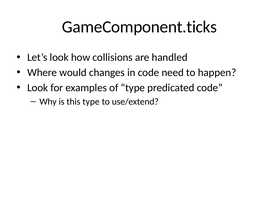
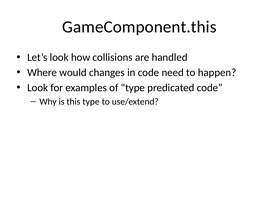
GameComponent.ticks: GameComponent.ticks -> GameComponent.this
